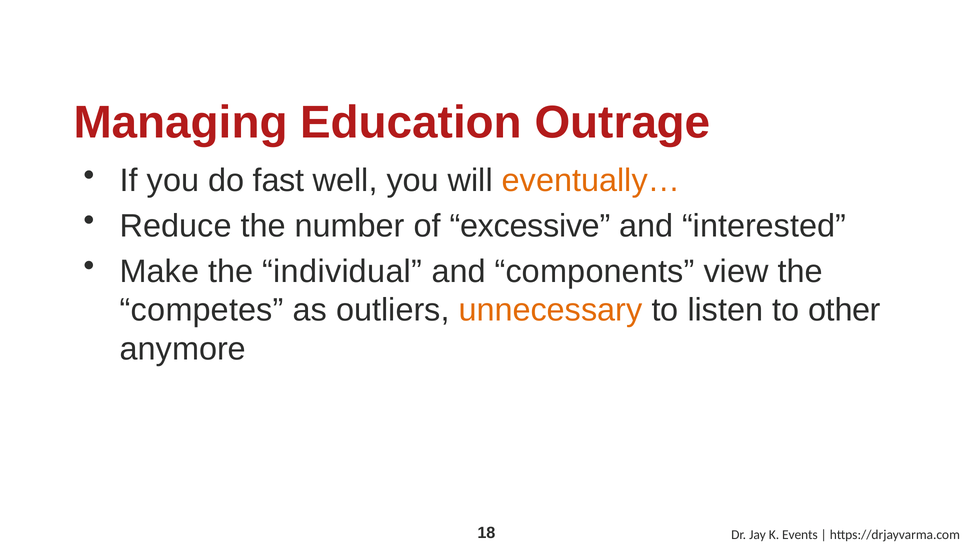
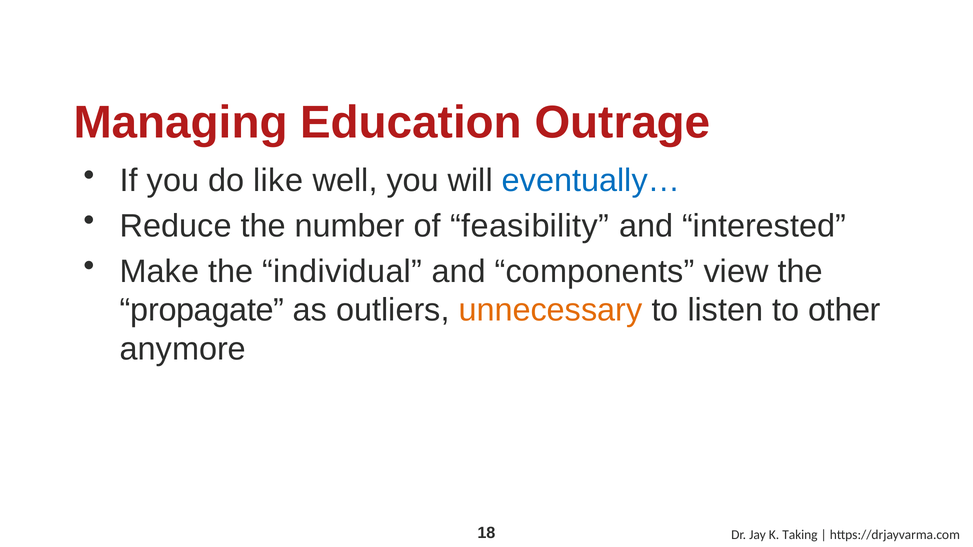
fast: fast -> like
eventually… colour: orange -> blue
excessive: excessive -> feasibility
competes: competes -> propagate
Events: Events -> Taking
